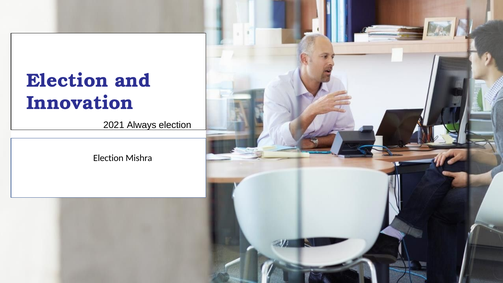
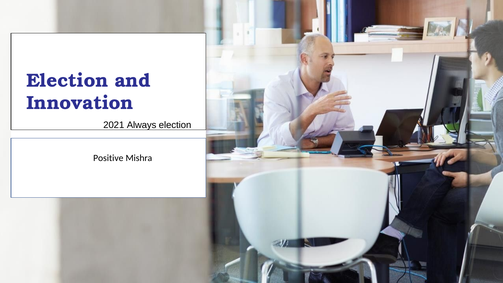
Election at (108, 158): Election -> Positive
